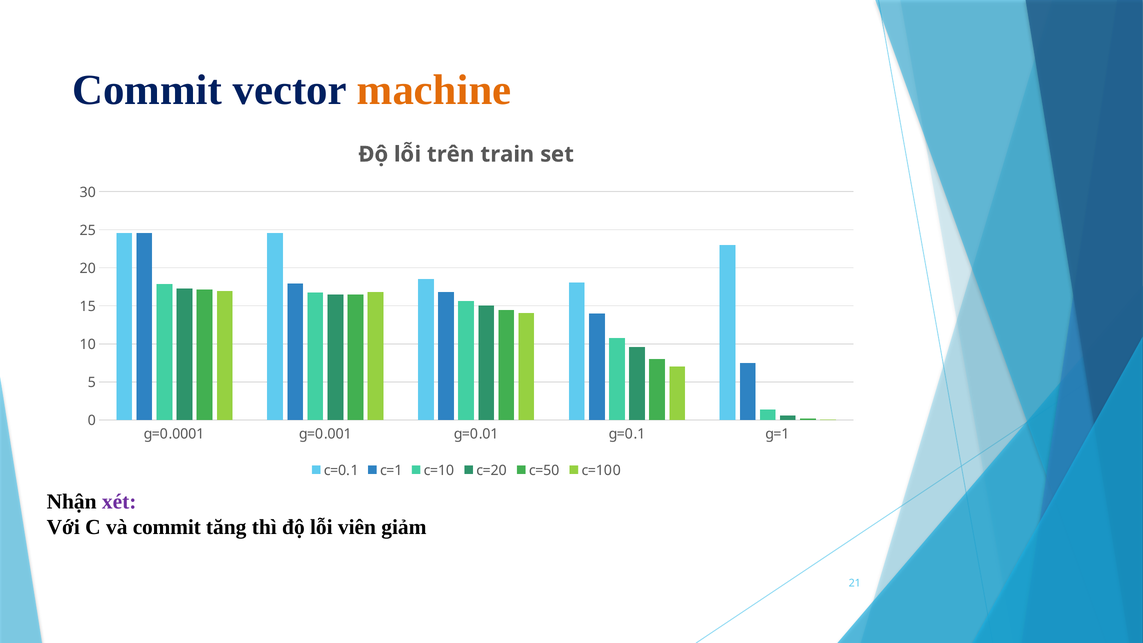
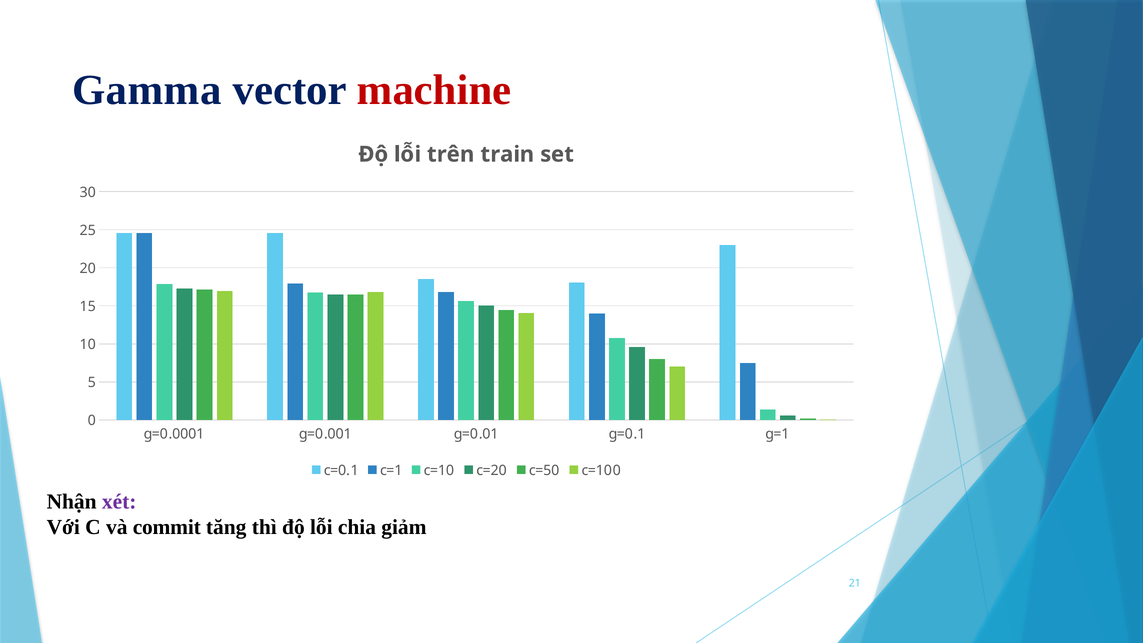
Commit at (147, 90): Commit -> Gamma
machine colour: orange -> red
viên: viên -> chia
